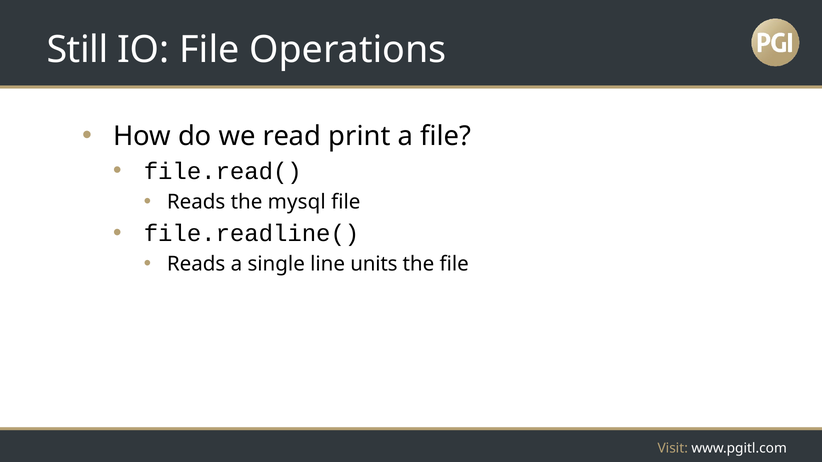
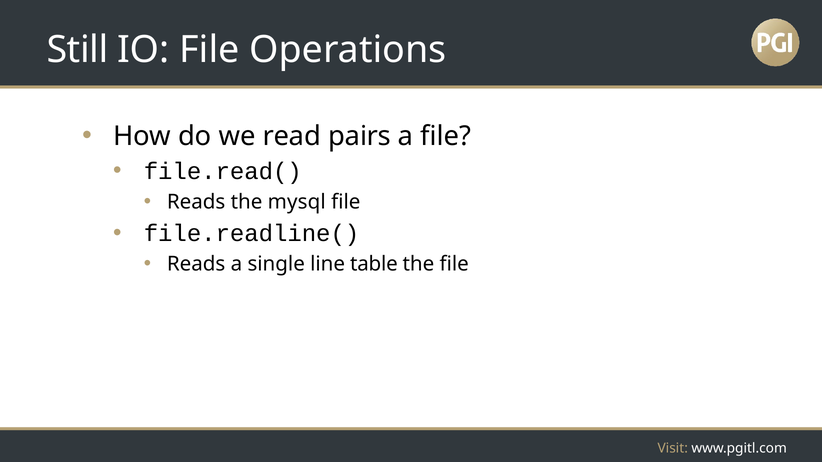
print: print -> pairs
units: units -> table
